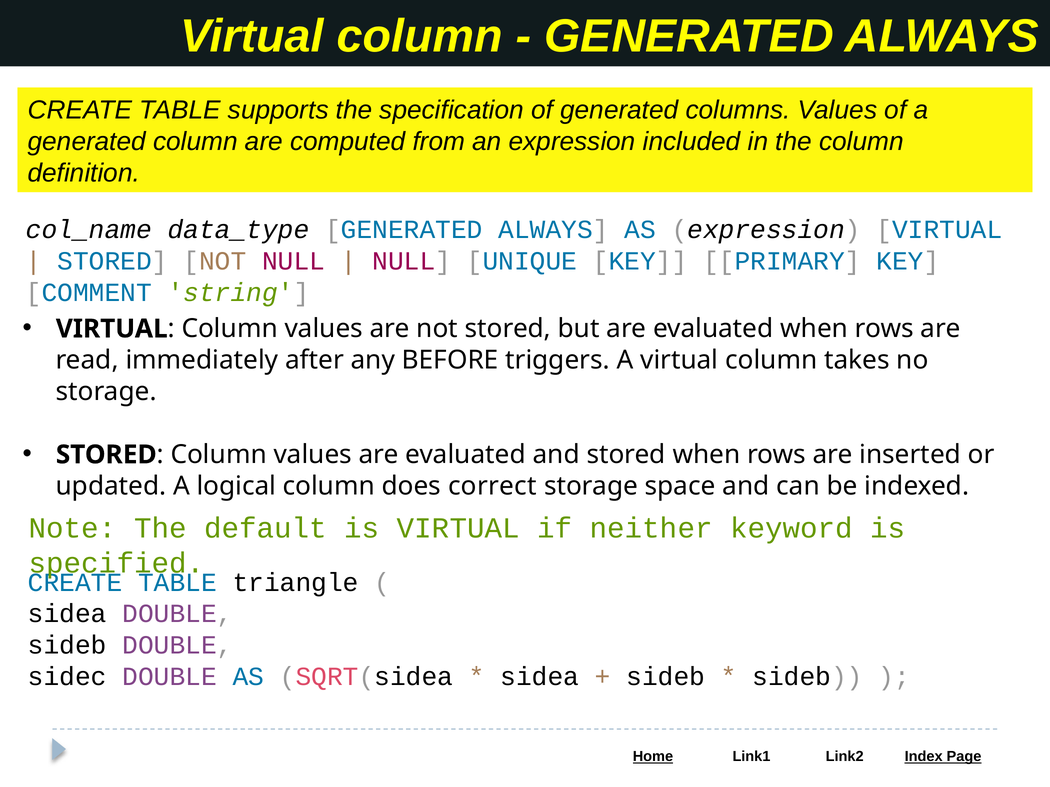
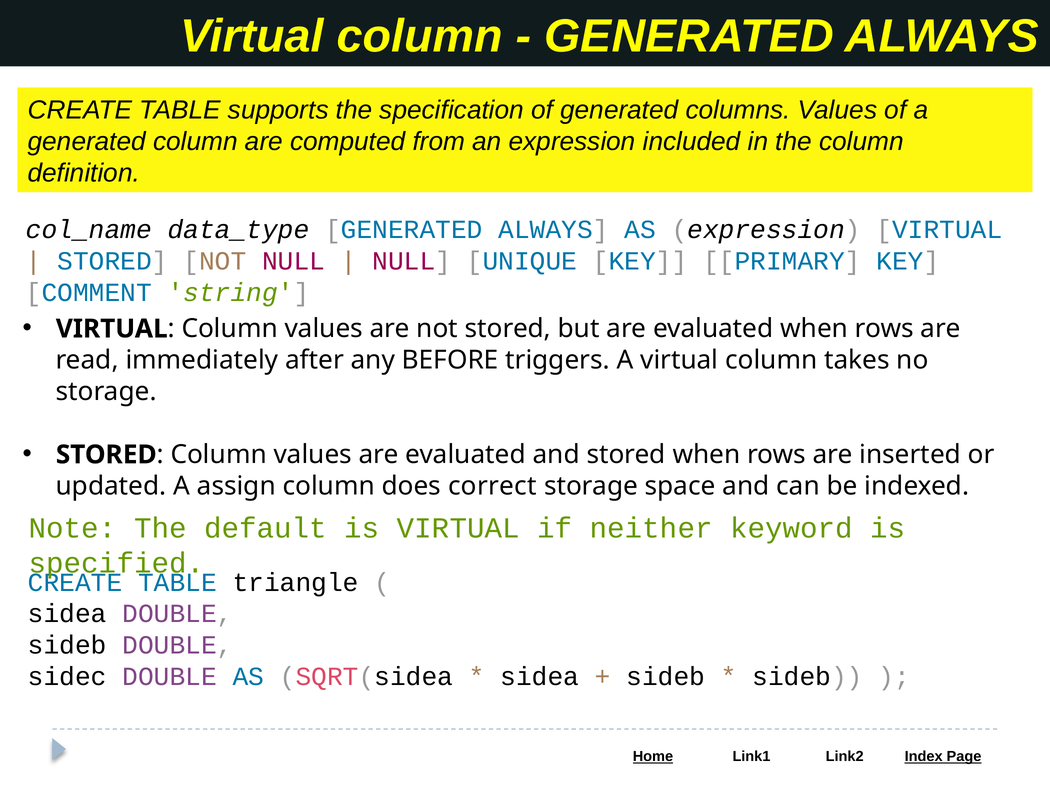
logical: logical -> assign
